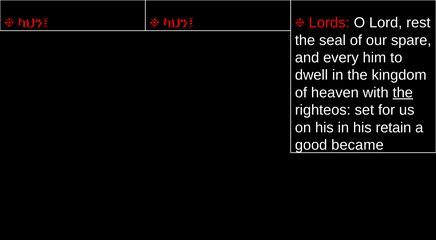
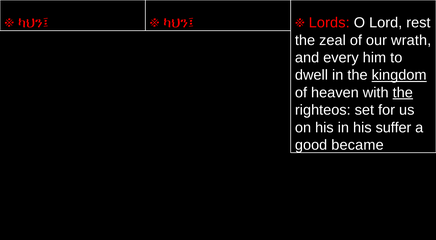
seal: seal -> zeal
spare: spare -> wrath
kingdom underline: none -> present
retain: retain -> suffer
